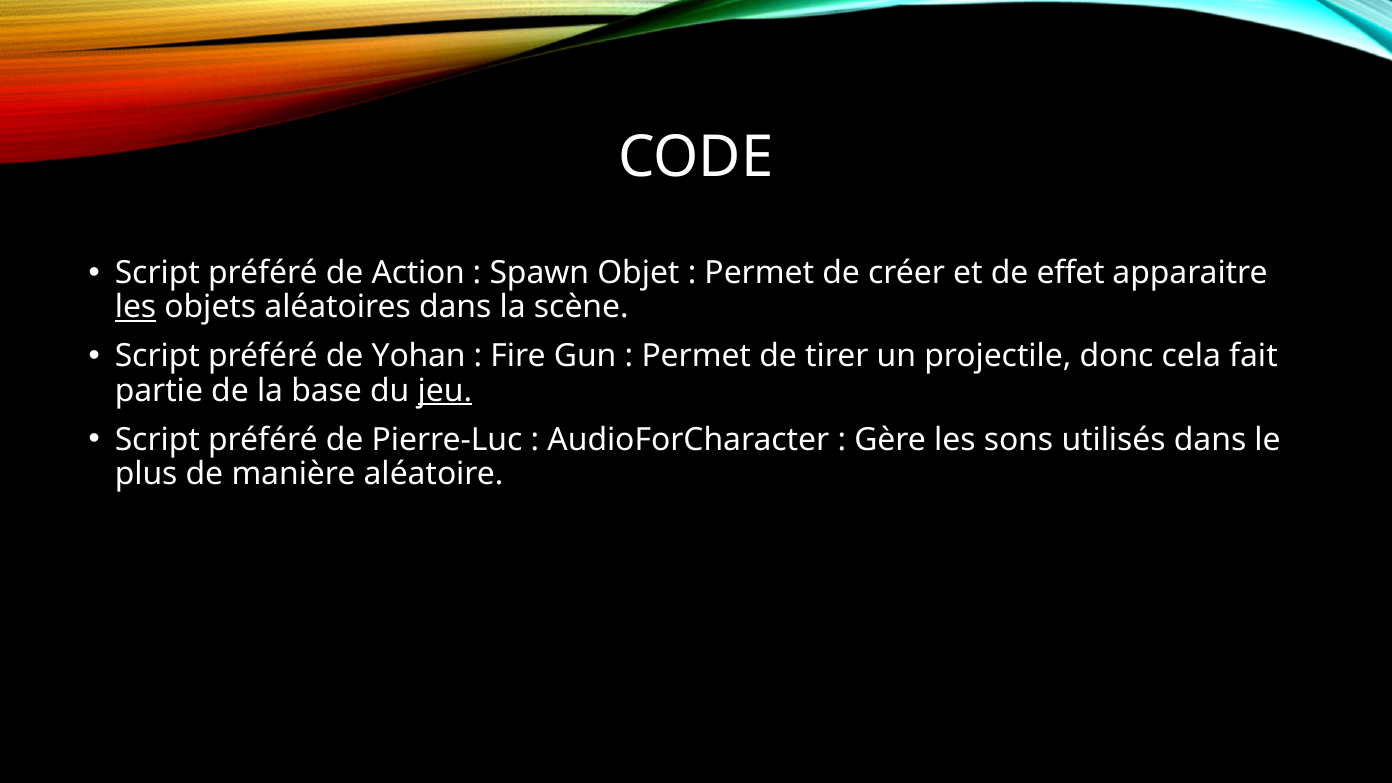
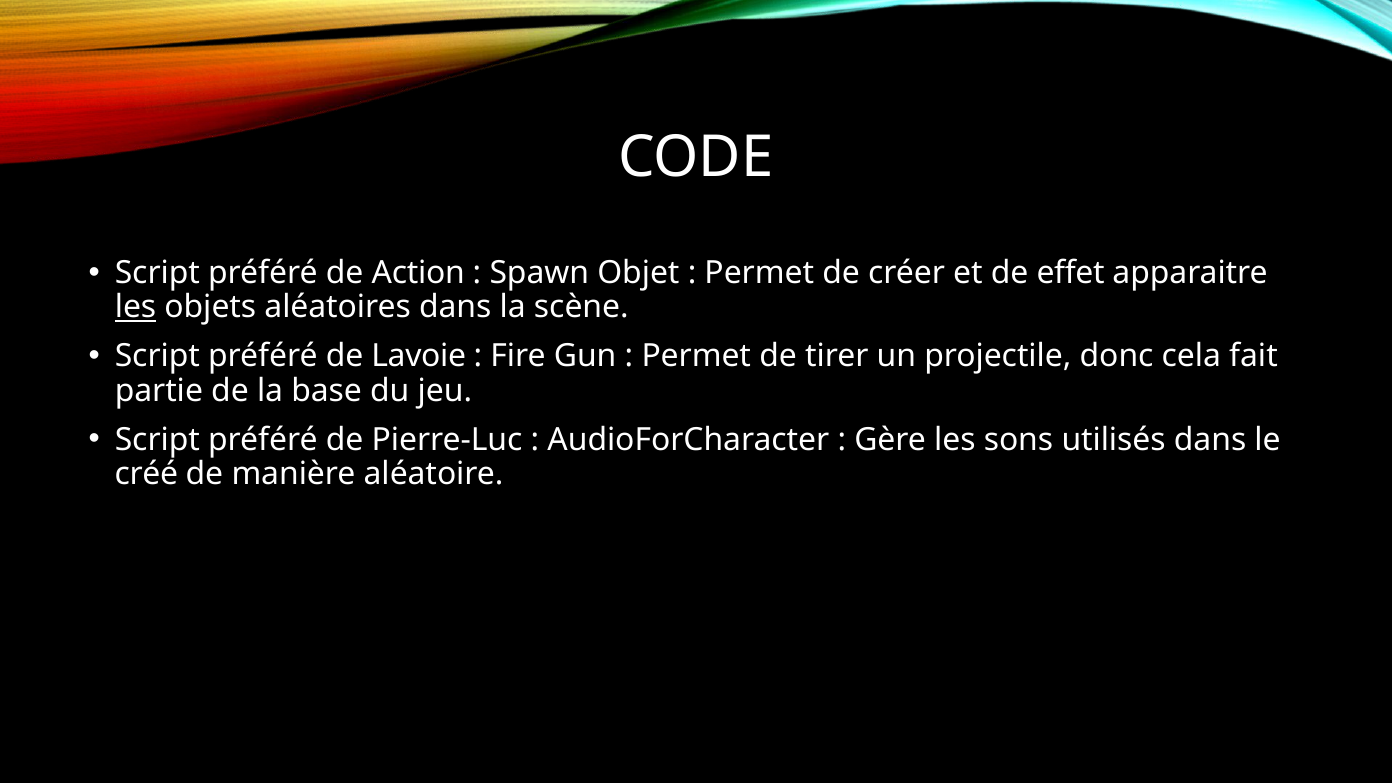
Yohan: Yohan -> Lavoie
jeu underline: present -> none
plus: plus -> créé
